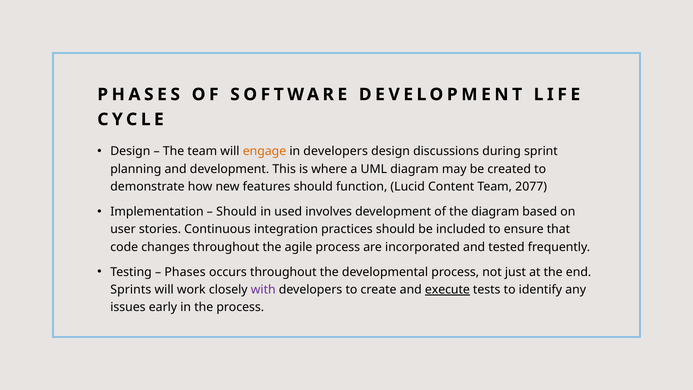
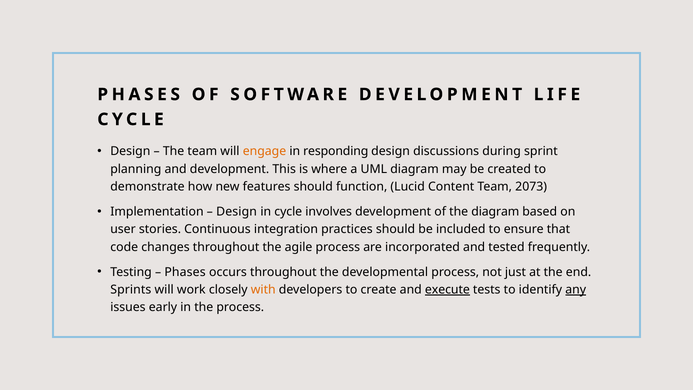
in developers: developers -> responding
2077: 2077 -> 2073
Should at (237, 212): Should -> Design
in used: used -> cycle
with colour: purple -> orange
any underline: none -> present
